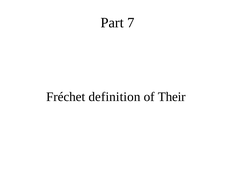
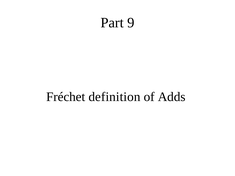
7: 7 -> 9
Their: Their -> Adds
